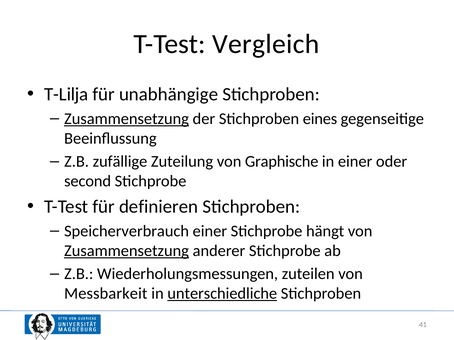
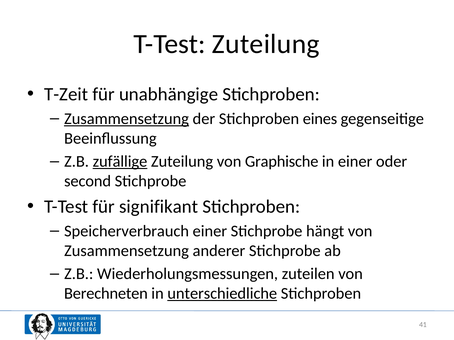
T-Test Vergleich: Vergleich -> Zuteilung
T-Lilja: T-Lilja -> T-Zeit
zufällige underline: none -> present
definieren: definieren -> signifikant
Zusammensetzung at (127, 251) underline: present -> none
Messbarkeit: Messbarkeit -> Berechneten
